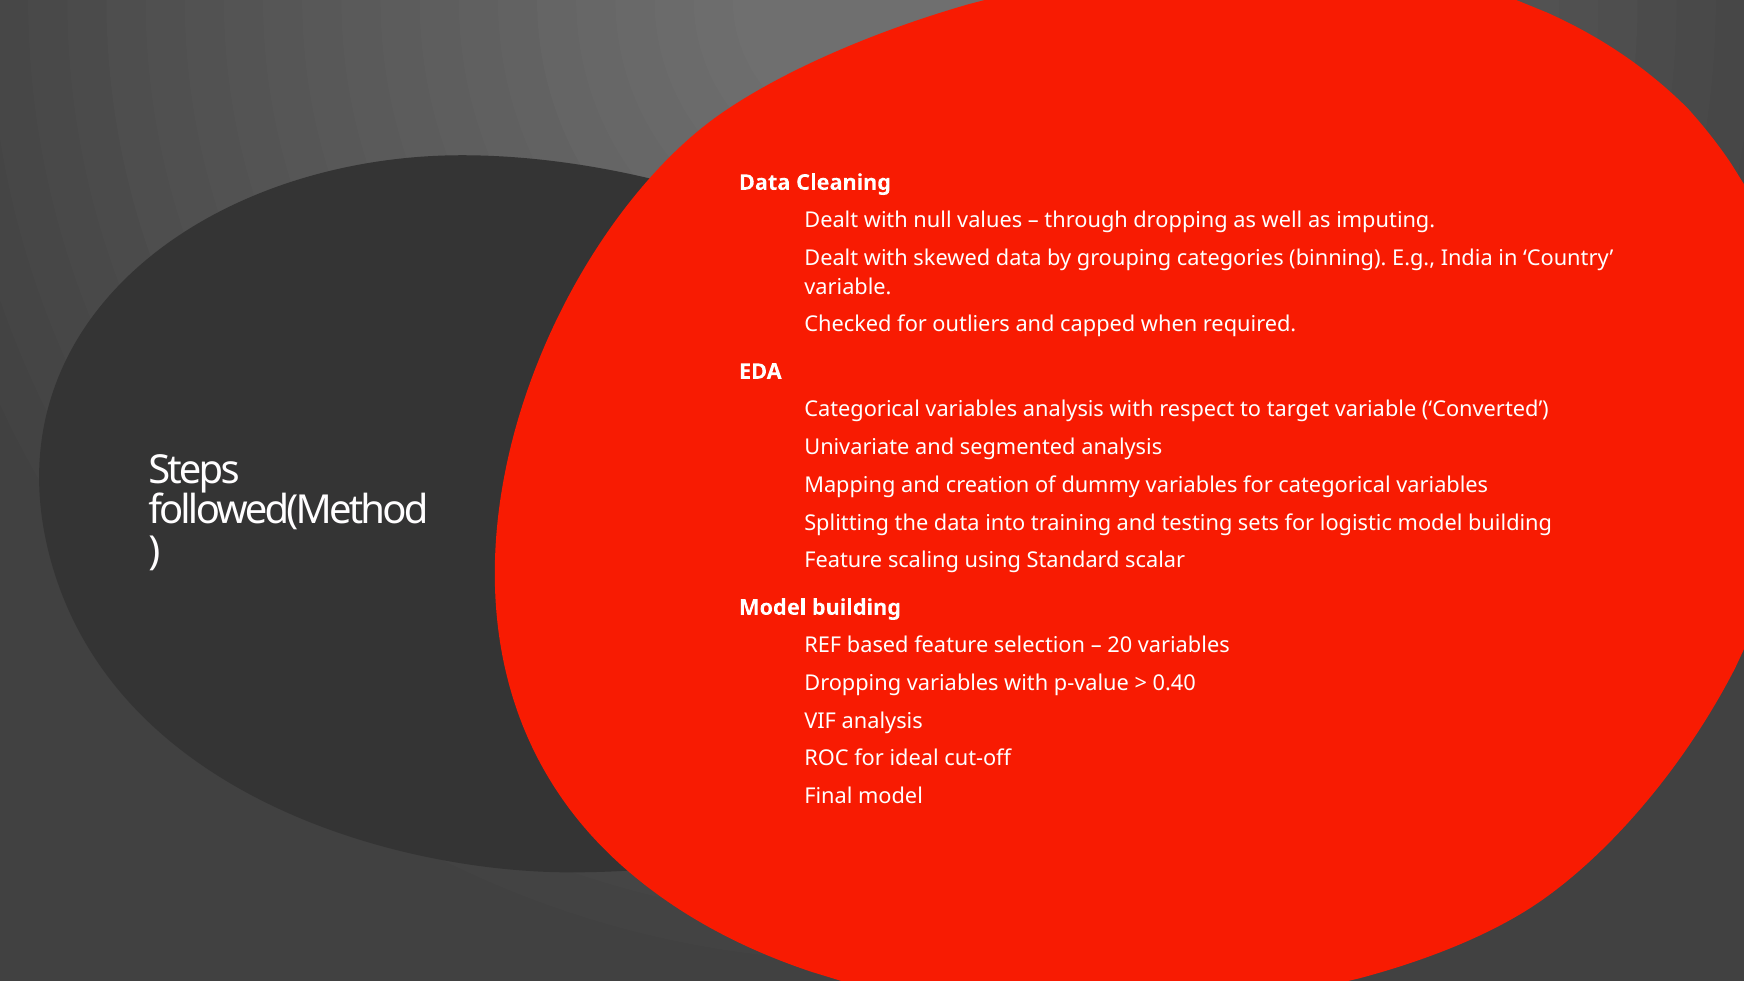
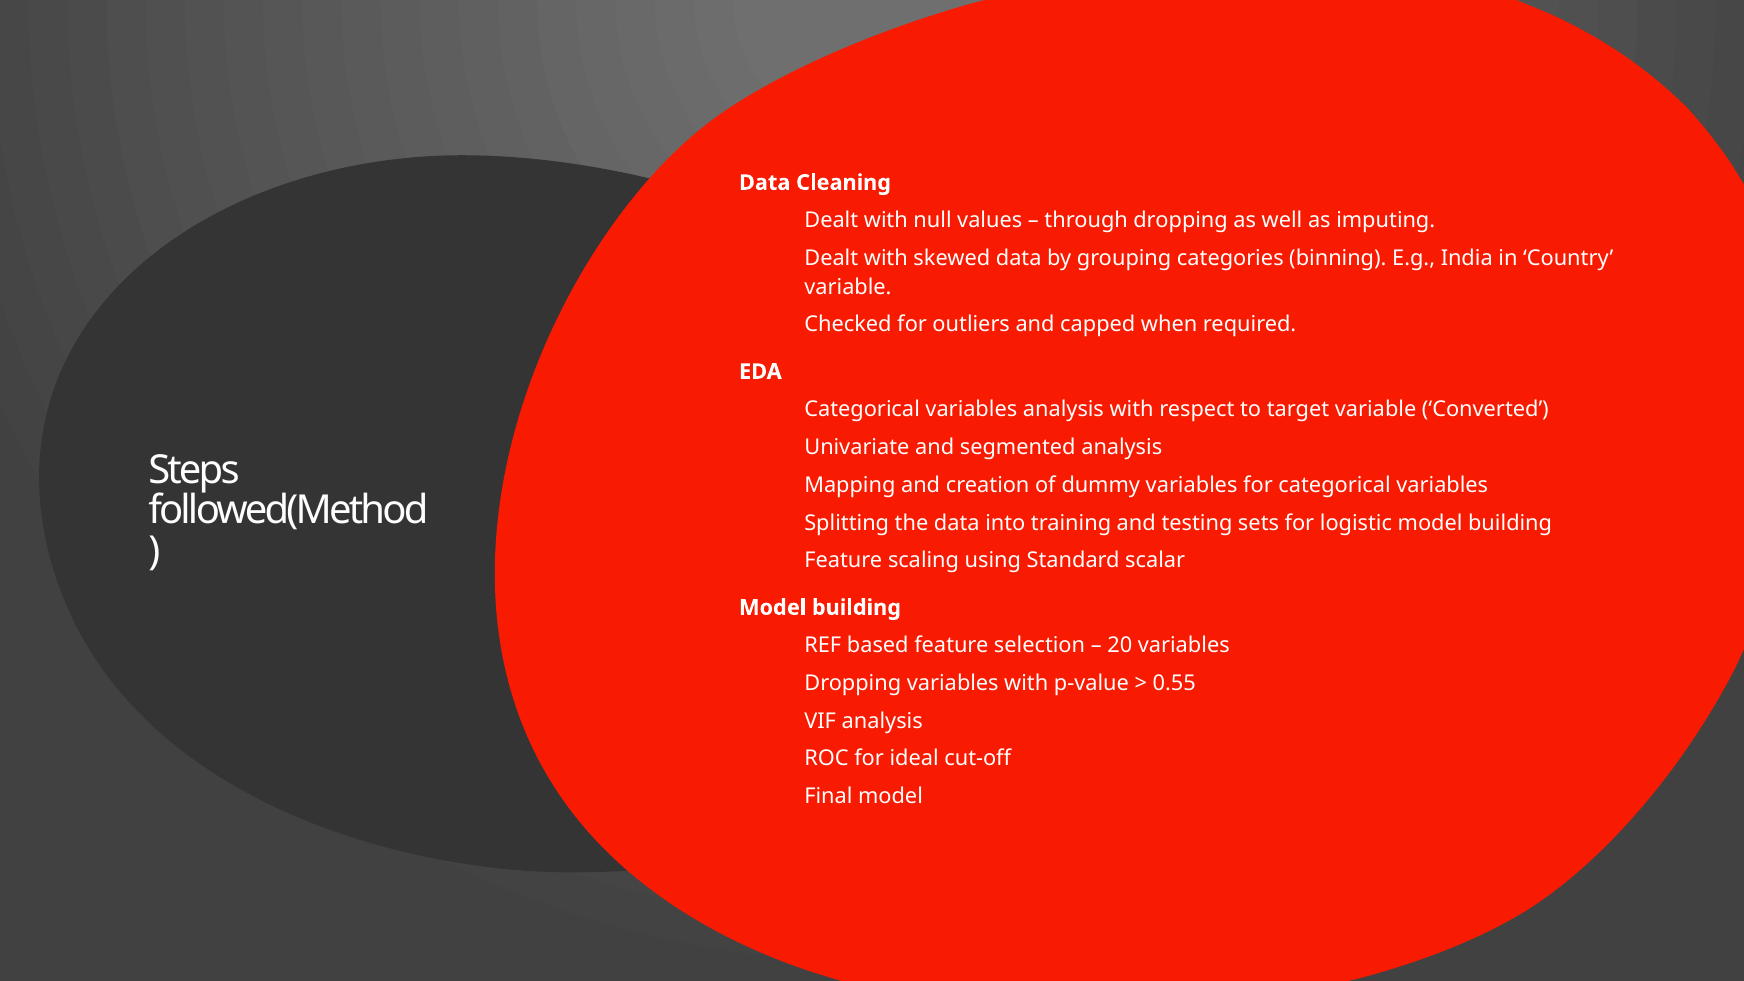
0.40: 0.40 -> 0.55
